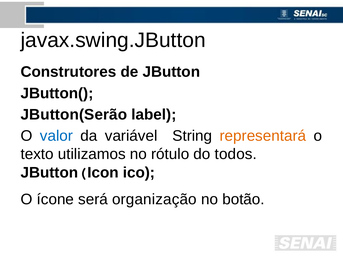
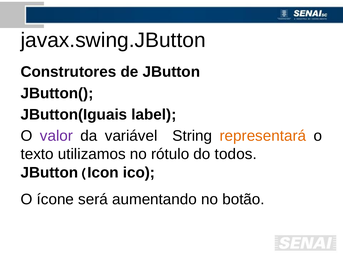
JButton(Serão: JButton(Serão -> JButton(Iguais
valor colour: blue -> purple
organização: organização -> aumentando
